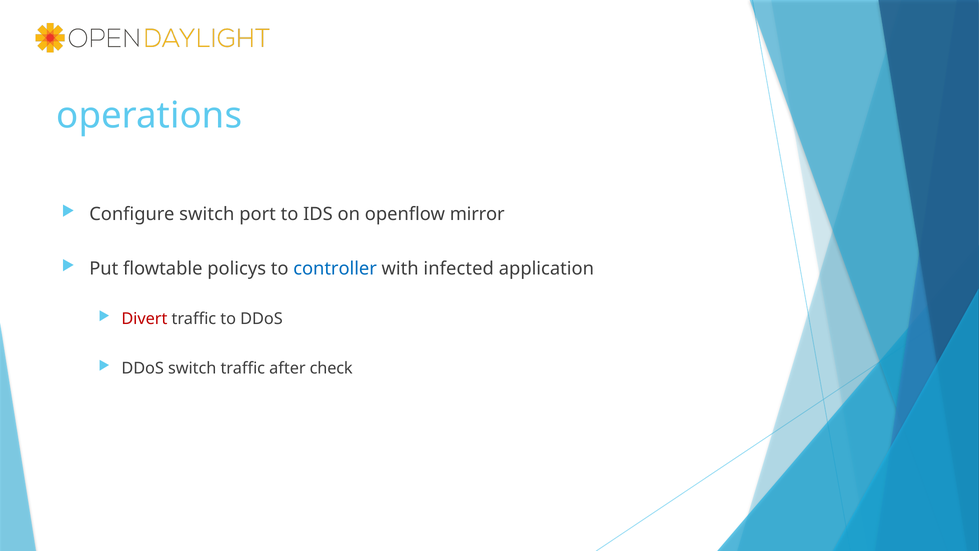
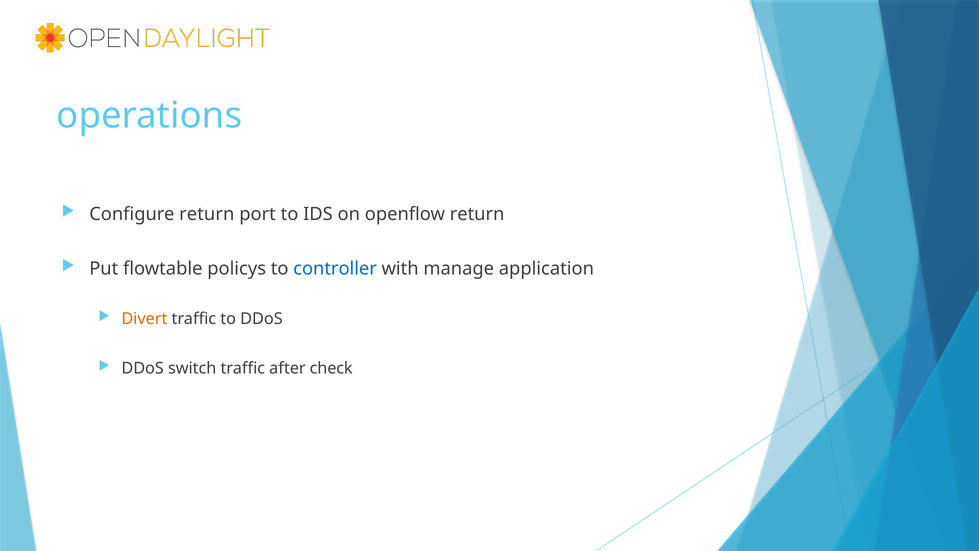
Configure switch: switch -> return
openflow mirror: mirror -> return
infected: infected -> manage
Divert colour: red -> orange
